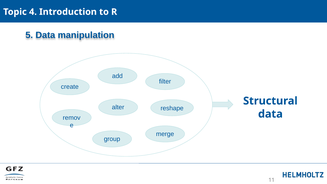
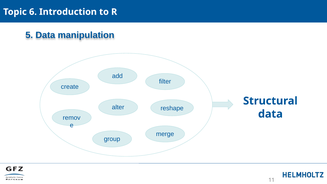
4: 4 -> 6
